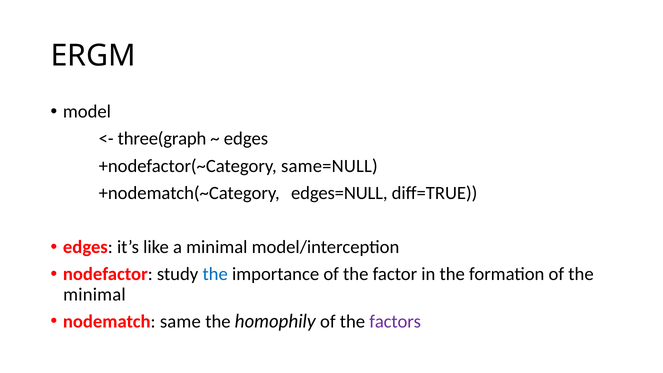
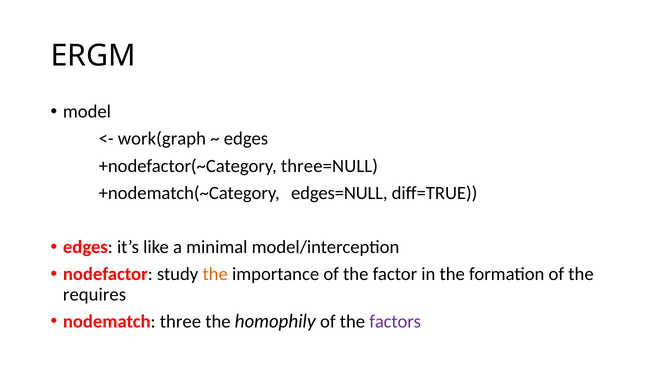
three(graph: three(graph -> work(graph
same=NULL: same=NULL -> three=NULL
the at (215, 274) colour: blue -> orange
minimal at (94, 294): minimal -> requires
same: same -> three
